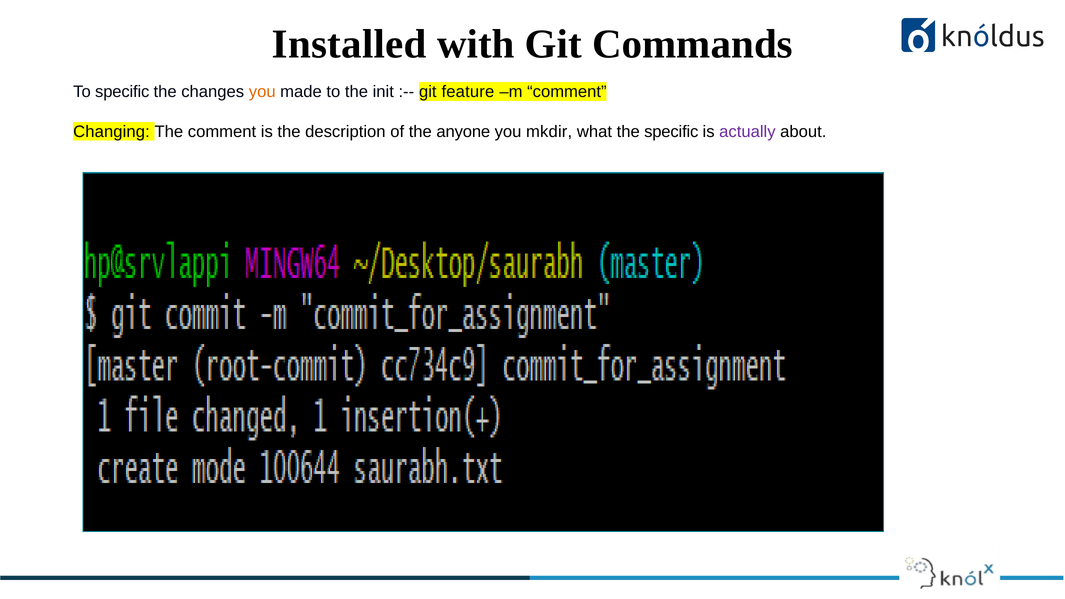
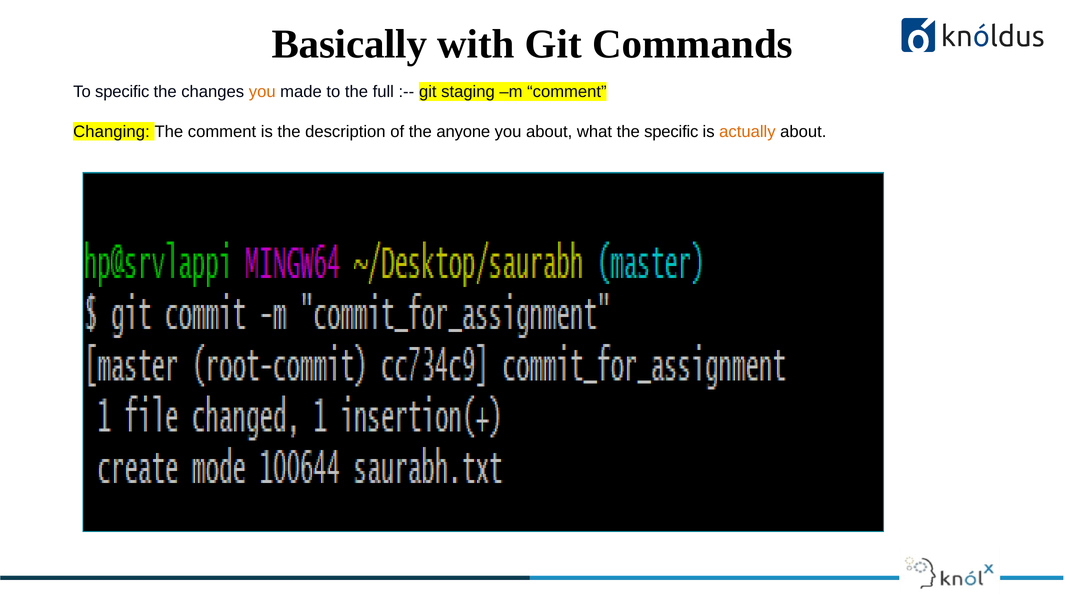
Installed: Installed -> Basically
init: init -> full
feature: feature -> staging
you mkdir: mkdir -> about
actually colour: purple -> orange
